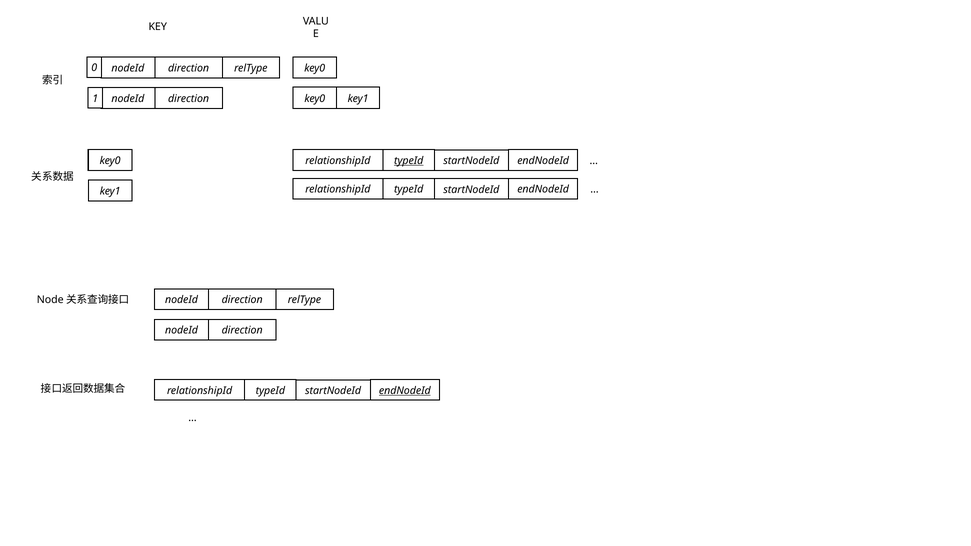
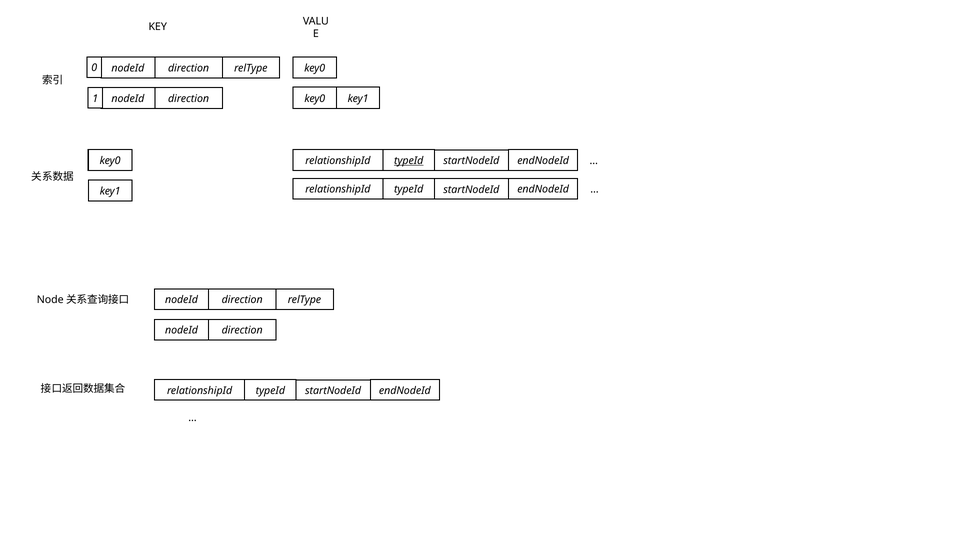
endNodeId at (405, 391) underline: present -> none
